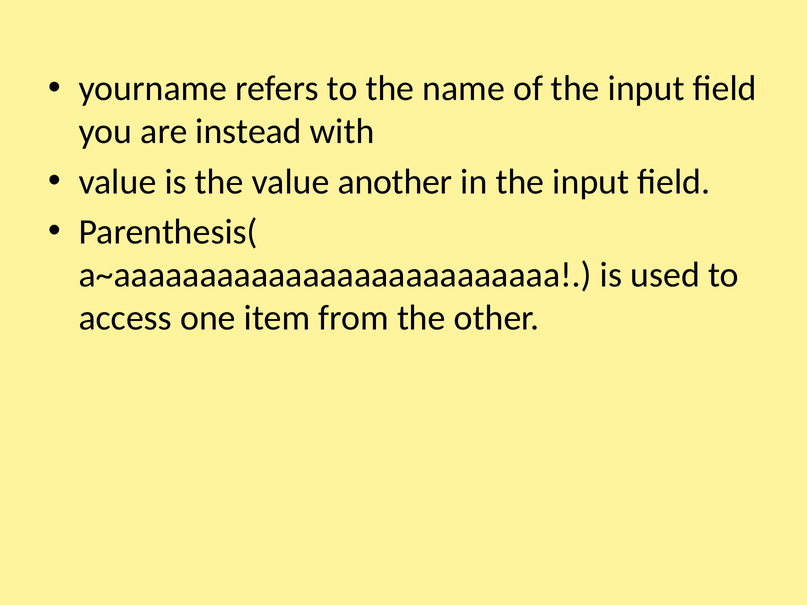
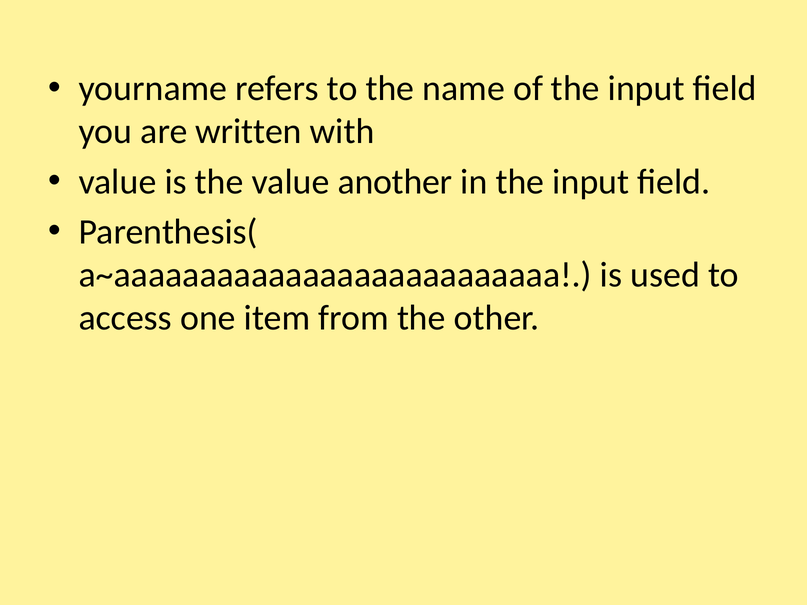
instead: instead -> written
